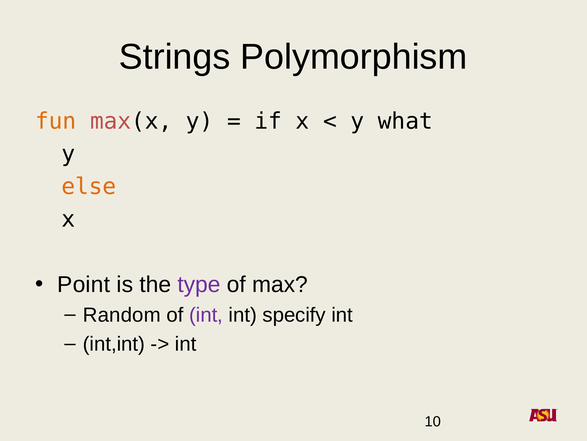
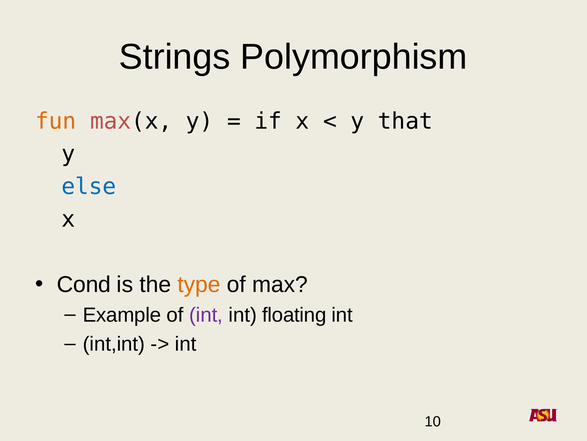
what: what -> that
else colour: orange -> blue
Point: Point -> Cond
type colour: purple -> orange
Random: Random -> Example
specify: specify -> floating
